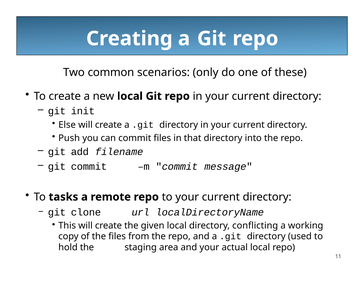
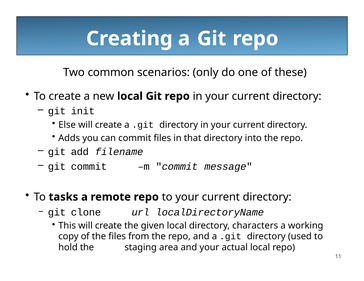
Push: Push -> Adds
conflicting: conflicting -> characters
